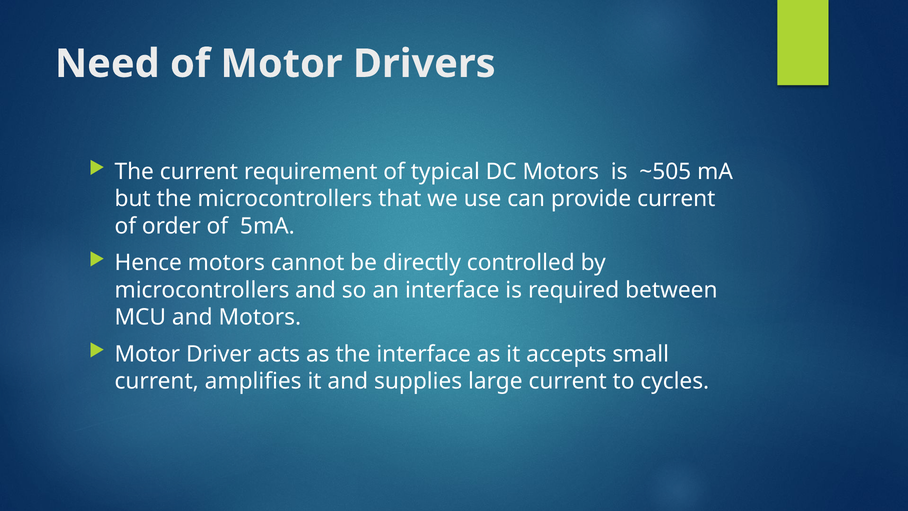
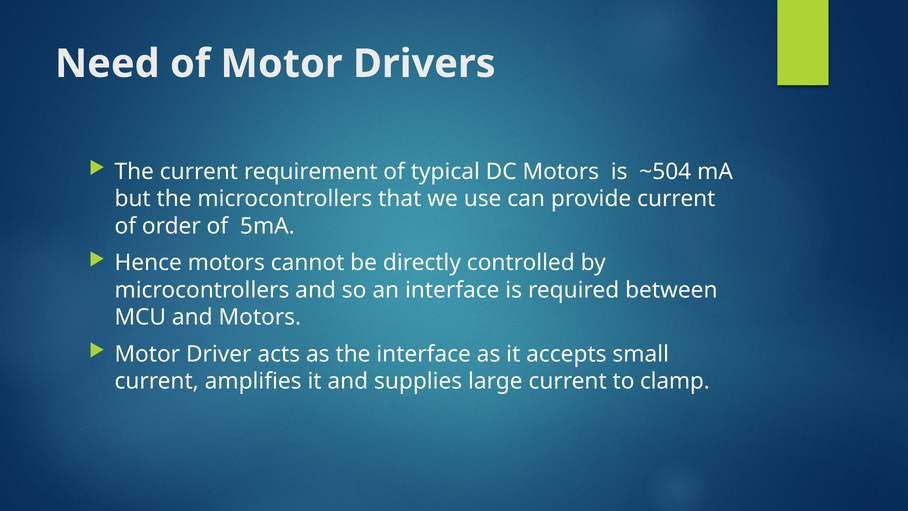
~505: ~505 -> ~504
cycles: cycles -> clamp
